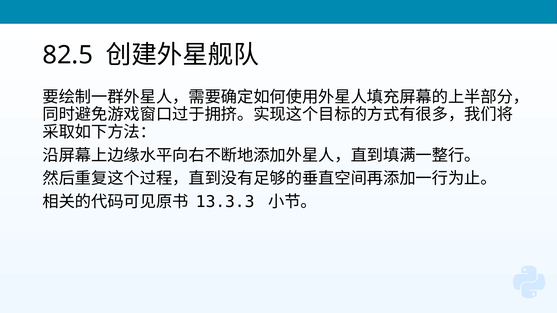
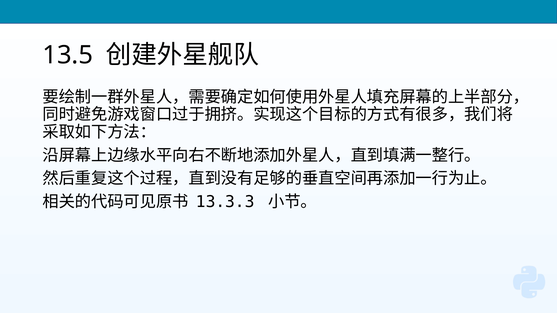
82.5: 82.5 -> 13.5
